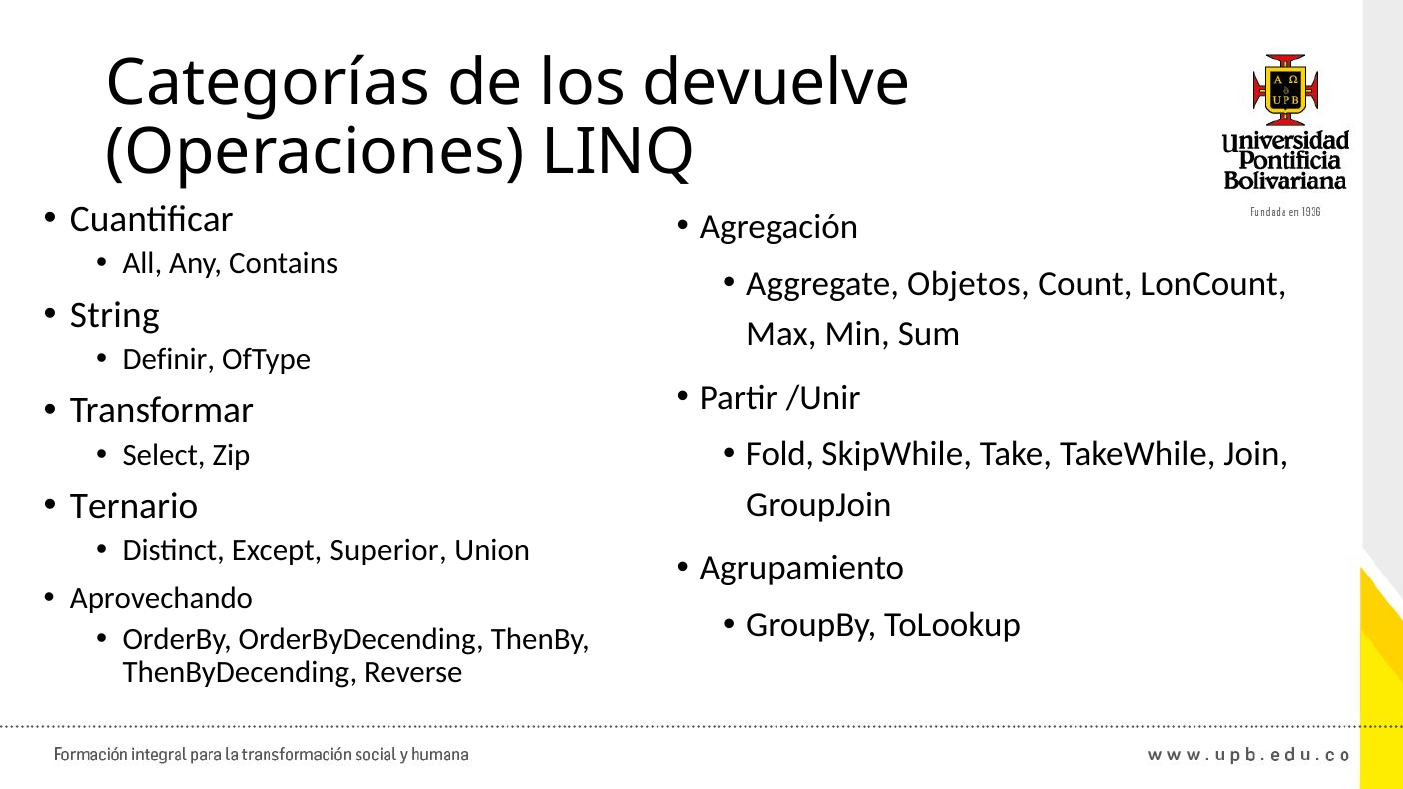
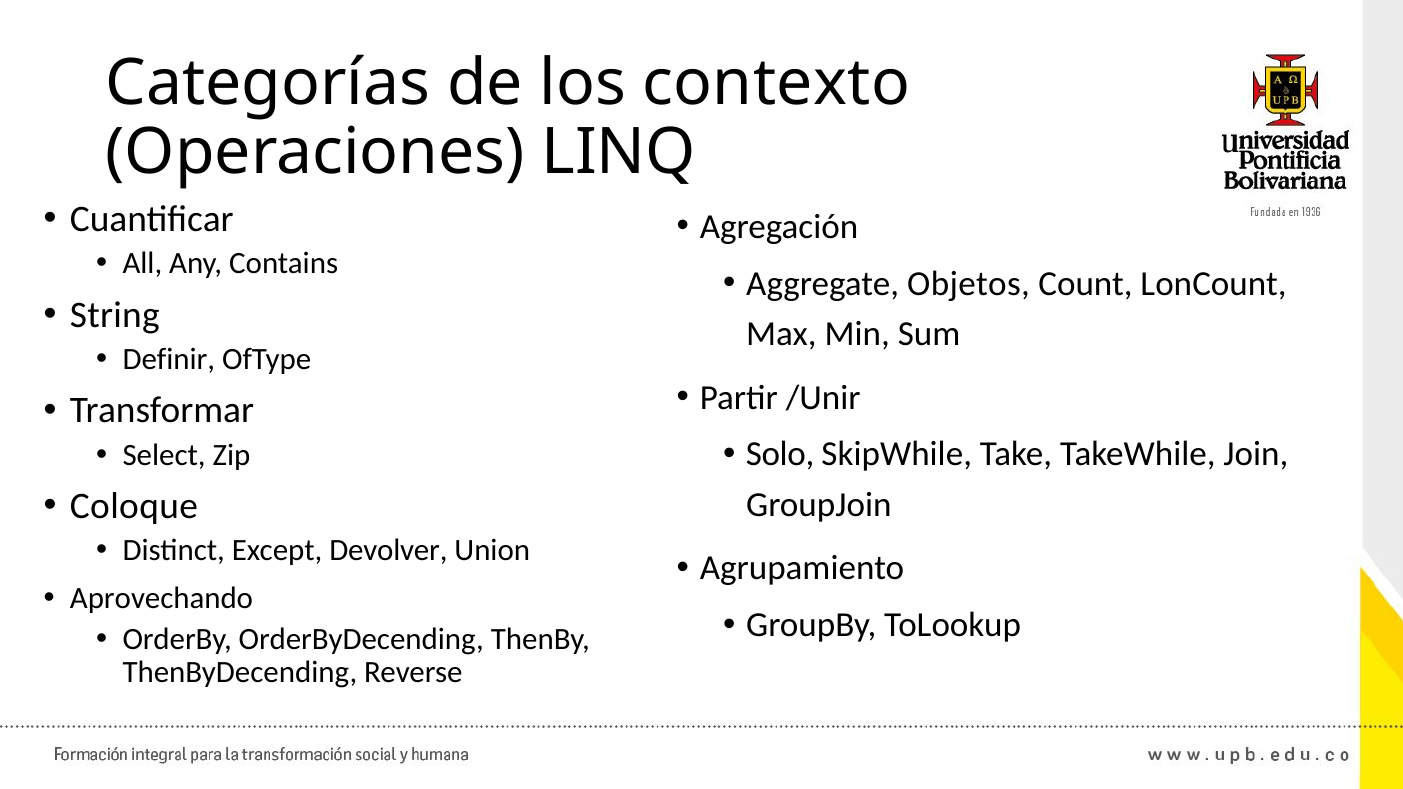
devuelve: devuelve -> contexto
Fold: Fold -> Solo
Ternario: Ternario -> Coloque
Superior: Superior -> Devolver
